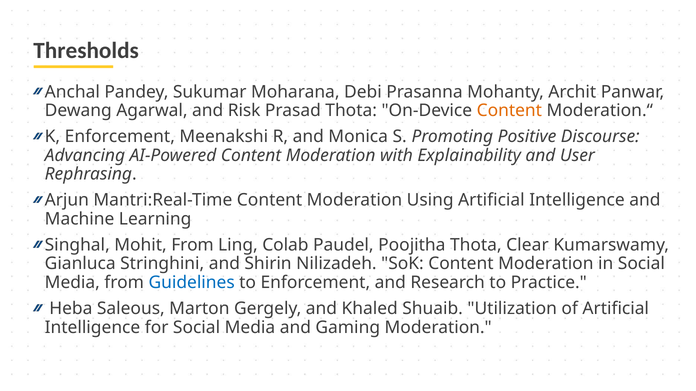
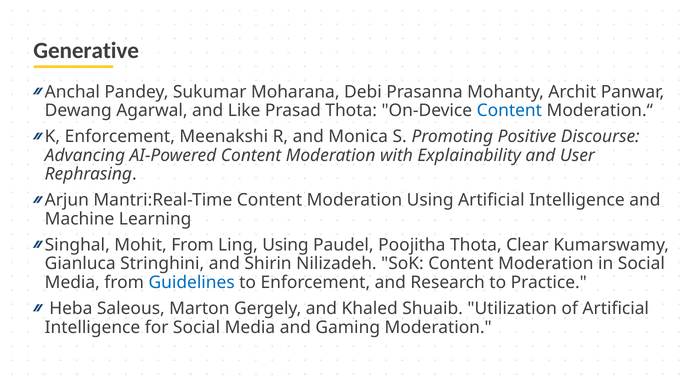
Thresholds: Thresholds -> Generative
Risk: Risk -> Like
Content at (509, 111) colour: orange -> blue
Ling Colab: Colab -> Using
